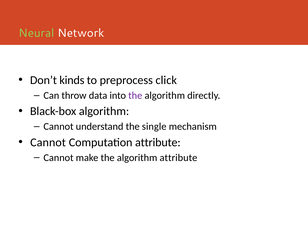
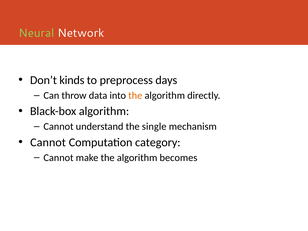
click: click -> days
the at (135, 95) colour: purple -> orange
Computation attribute: attribute -> category
algorithm attribute: attribute -> becomes
